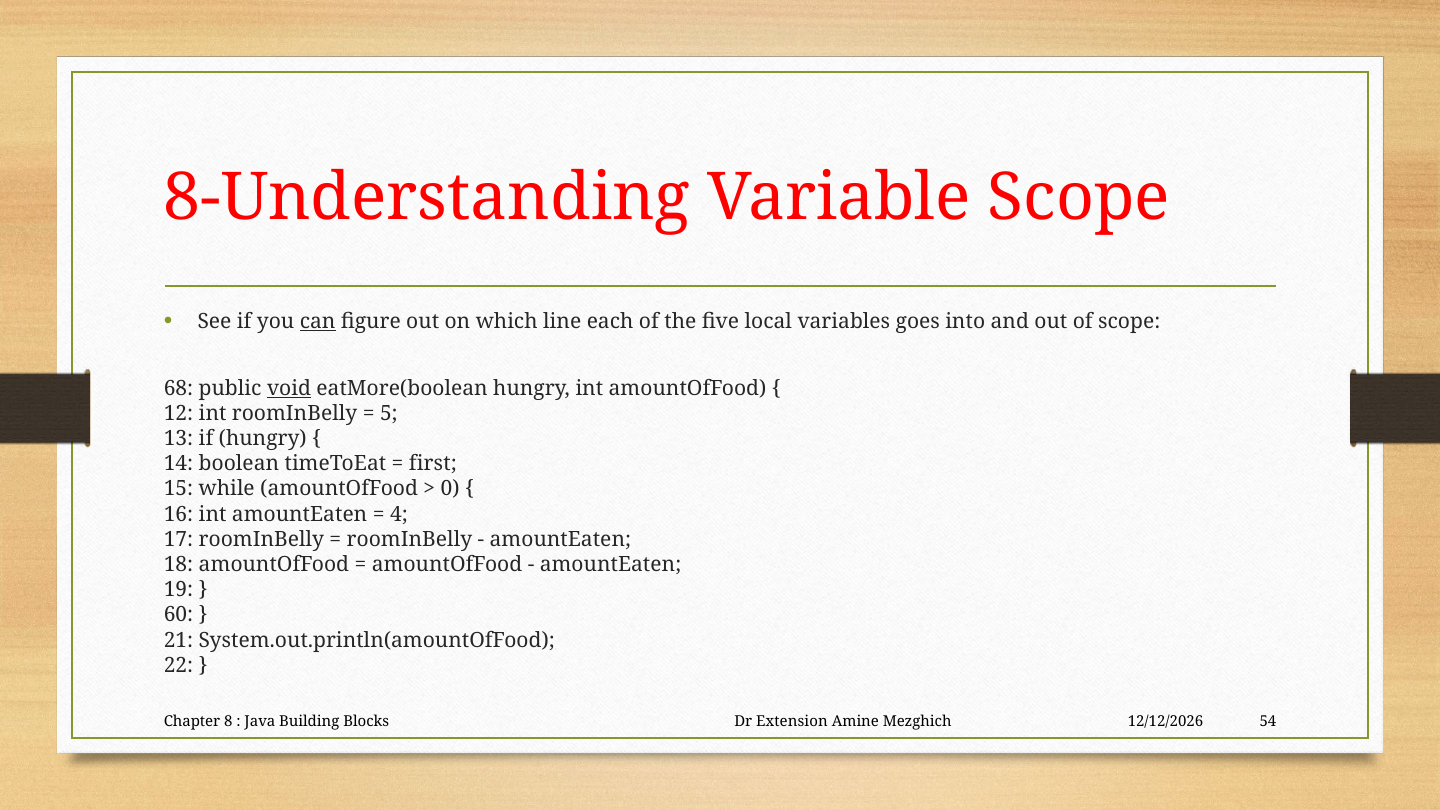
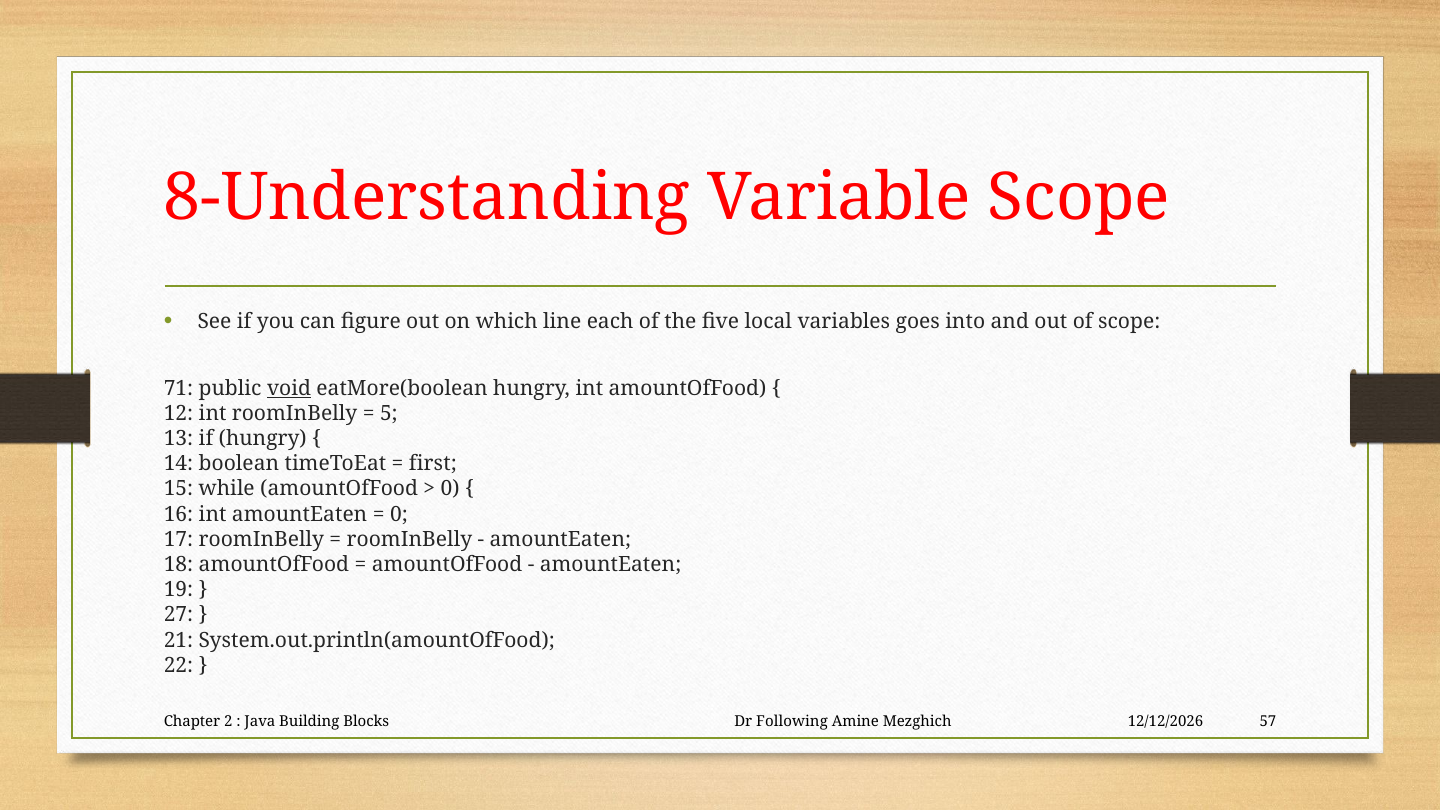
can underline: present -> none
68: 68 -> 71
4 at (399, 514): 4 -> 0
60: 60 -> 27
8: 8 -> 2
Extension: Extension -> Following
54: 54 -> 57
